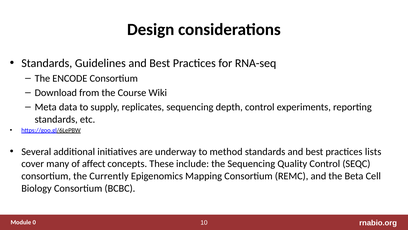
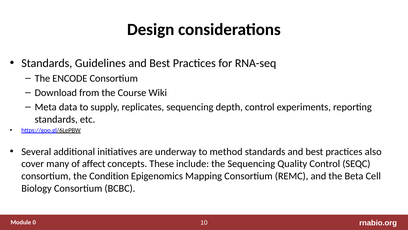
lists: lists -> also
Currently: Currently -> Condition
